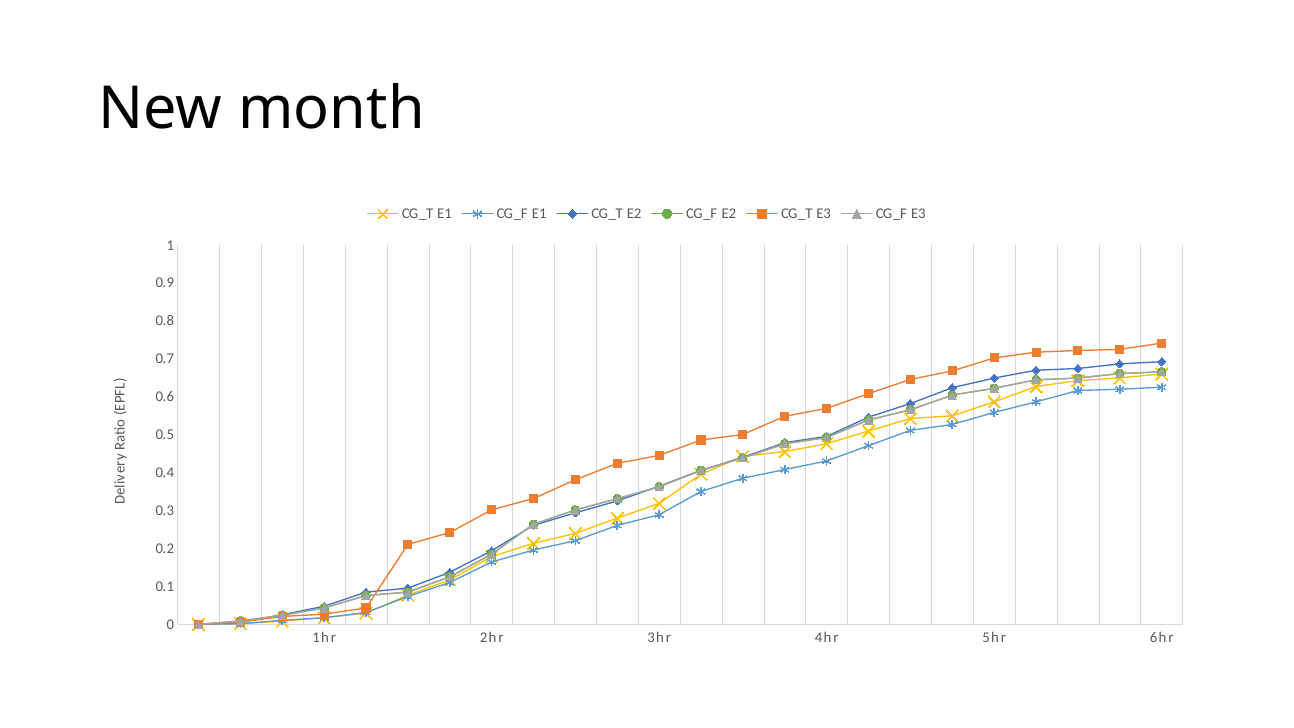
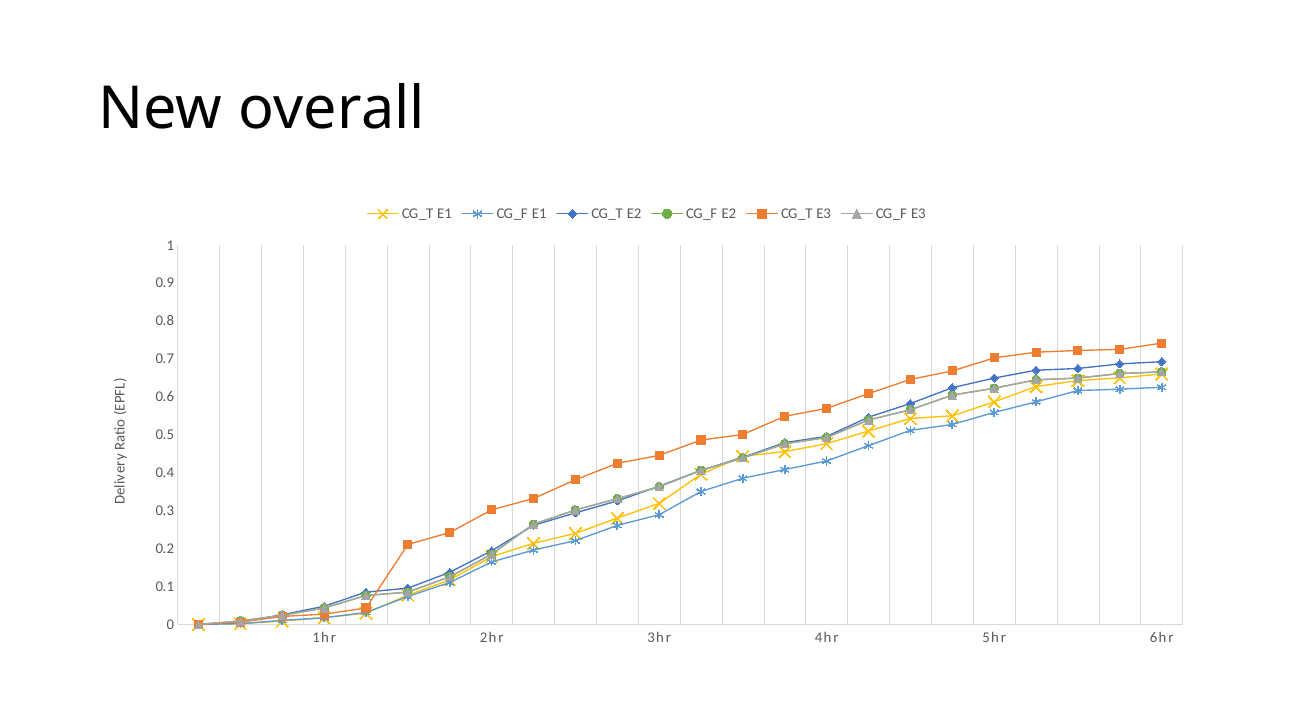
month: month -> overall
